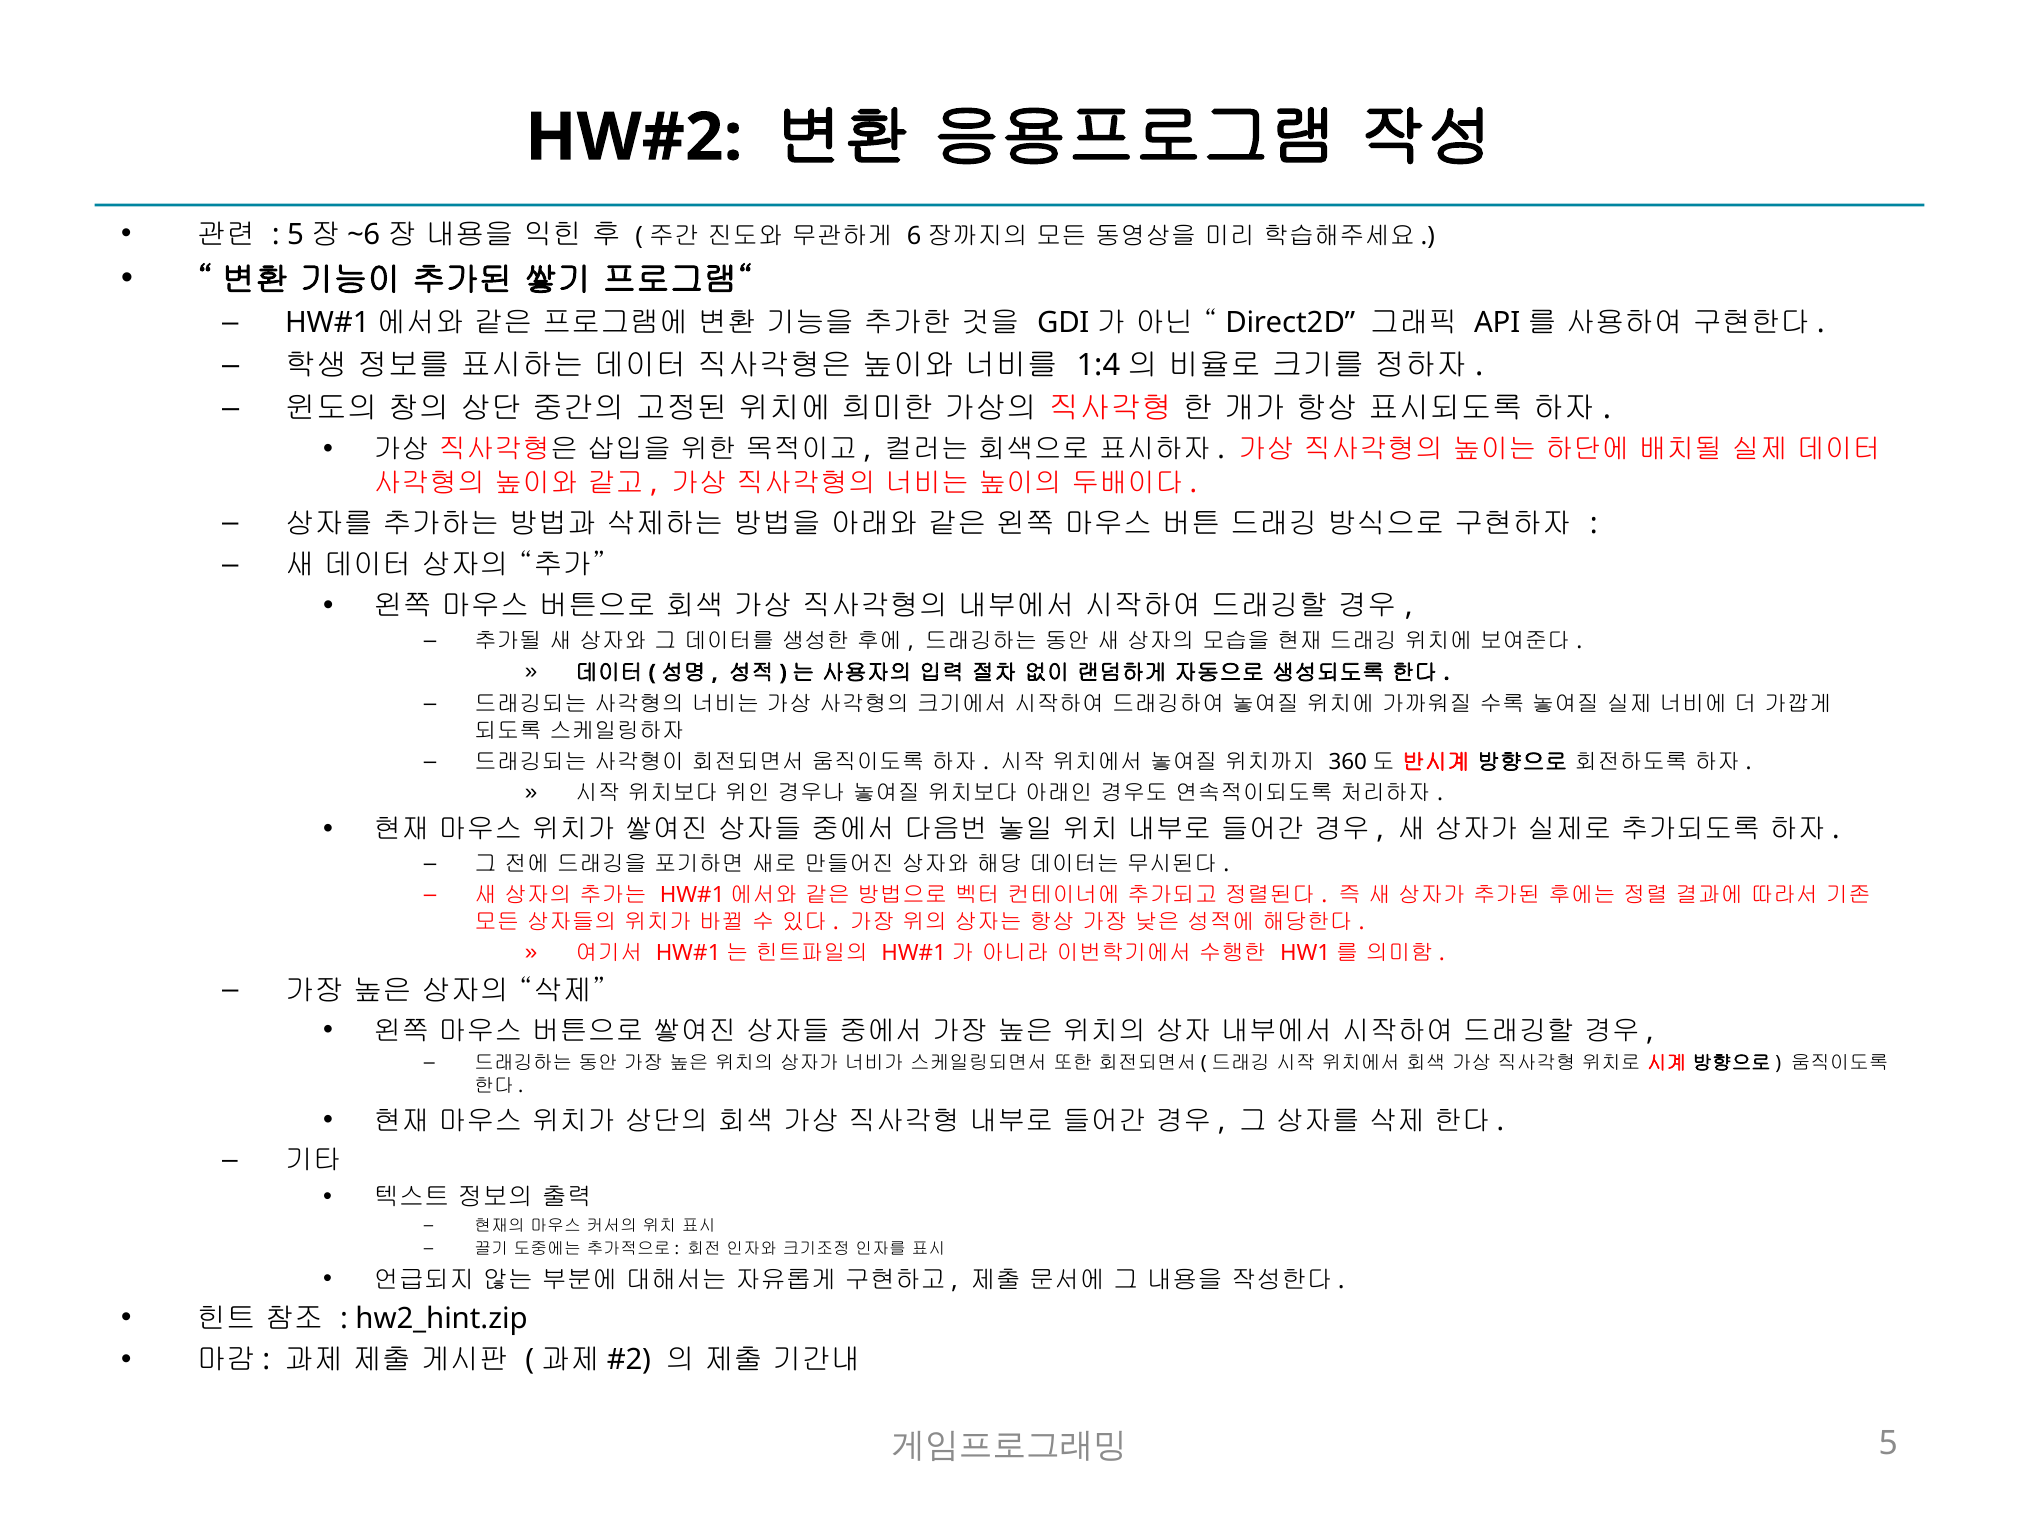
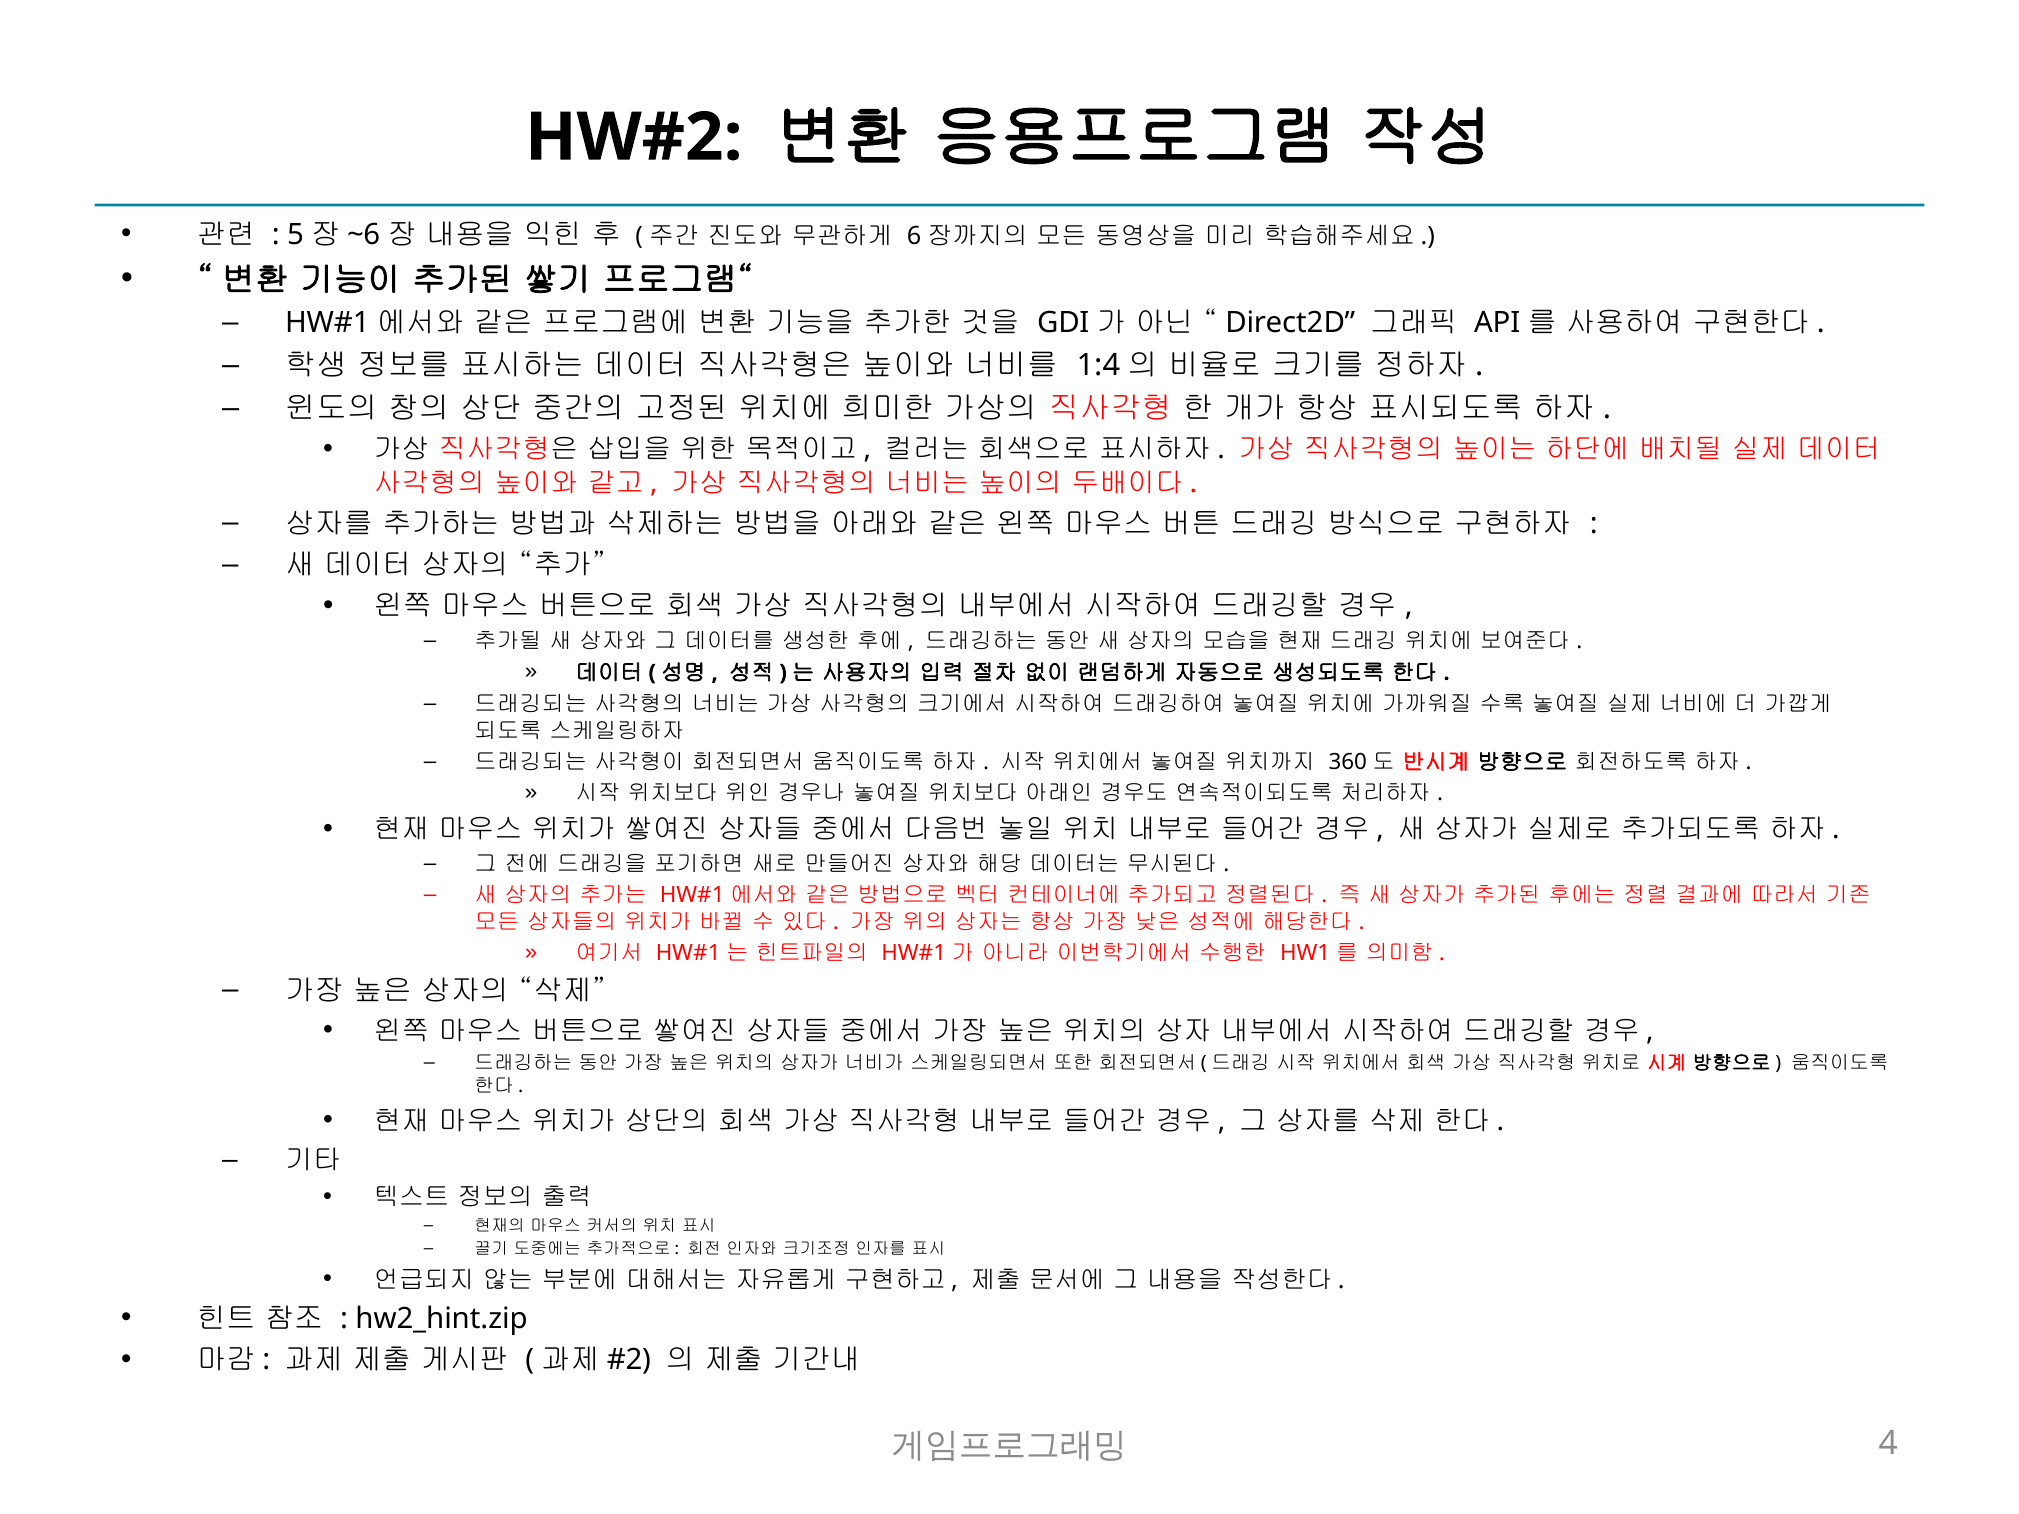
5: 5 -> 4
